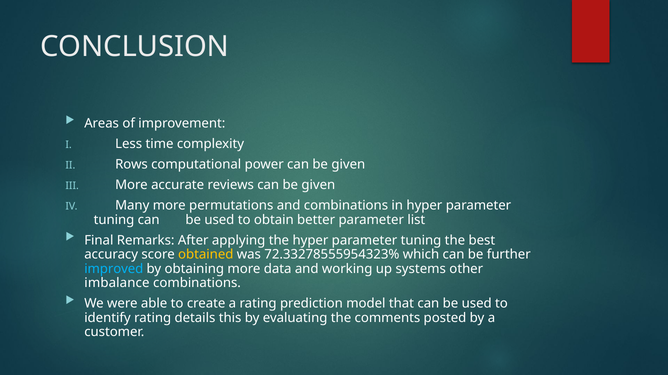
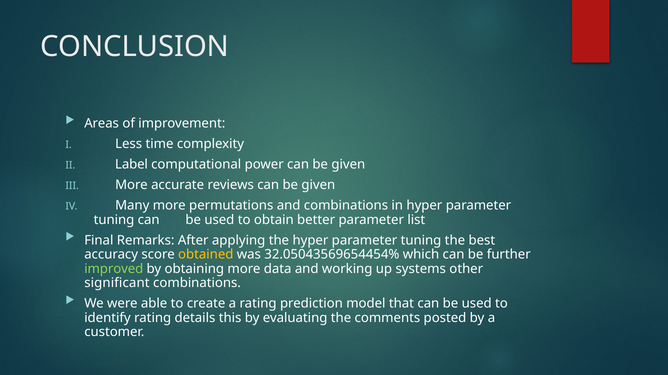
Rows: Rows -> Label
72.33278555954323%: 72.33278555954323% -> 32.05043569654454%
improved colour: light blue -> light green
imbalance: imbalance -> significant
